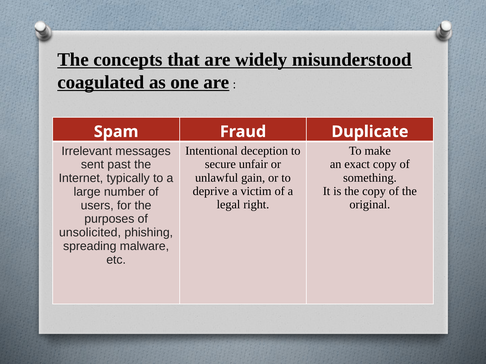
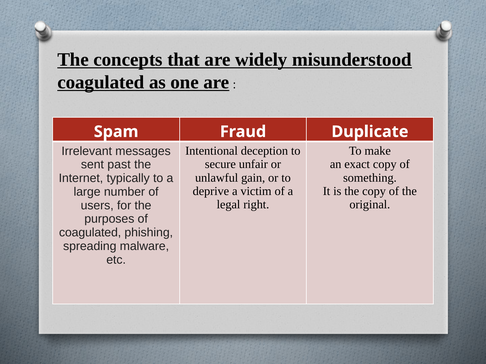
unsolicited at (90, 233): unsolicited -> coagulated
